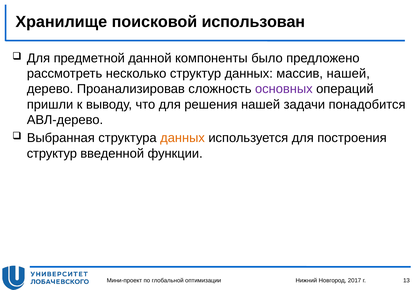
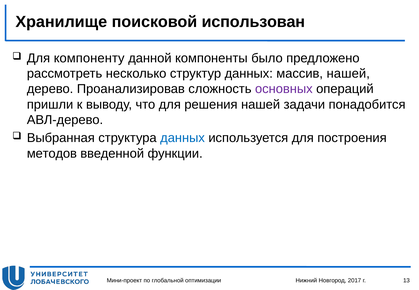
предметной: предметной -> компоненту
данных at (183, 138) colour: orange -> blue
структур at (52, 154): структур -> методов
